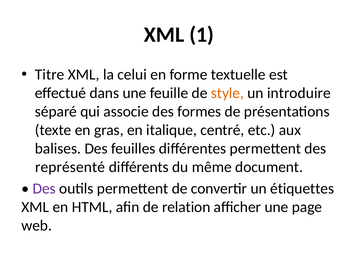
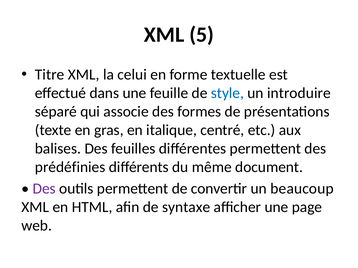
1: 1 -> 5
style colour: orange -> blue
représenté: représenté -> prédéfinies
étiquettes: étiquettes -> beaucoup
relation: relation -> syntaxe
